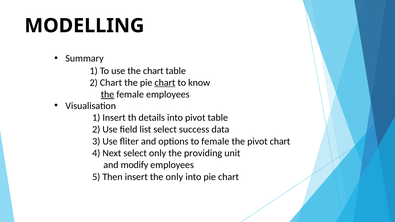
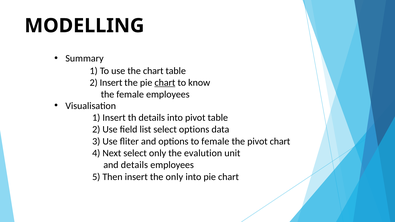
2 Chart: Chart -> Insert
the at (108, 95) underline: present -> none
select success: success -> options
providing: providing -> evalution
and modify: modify -> details
